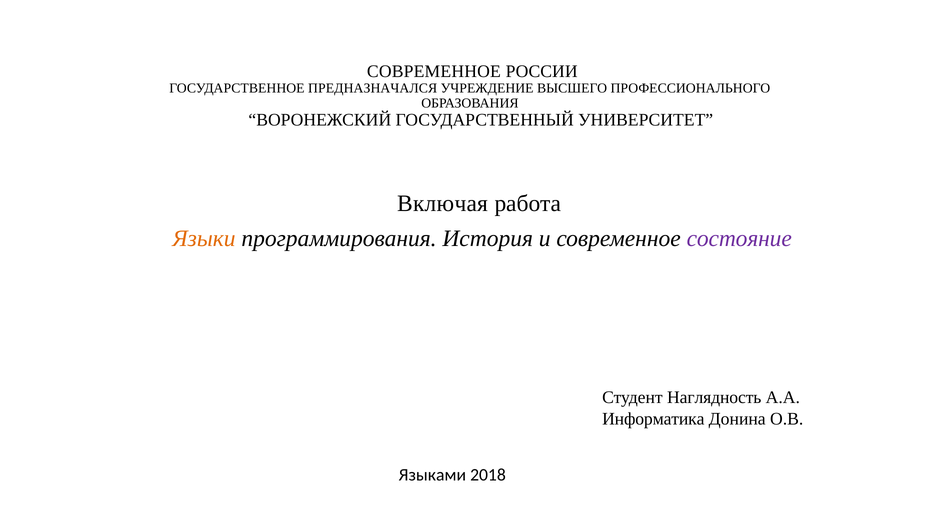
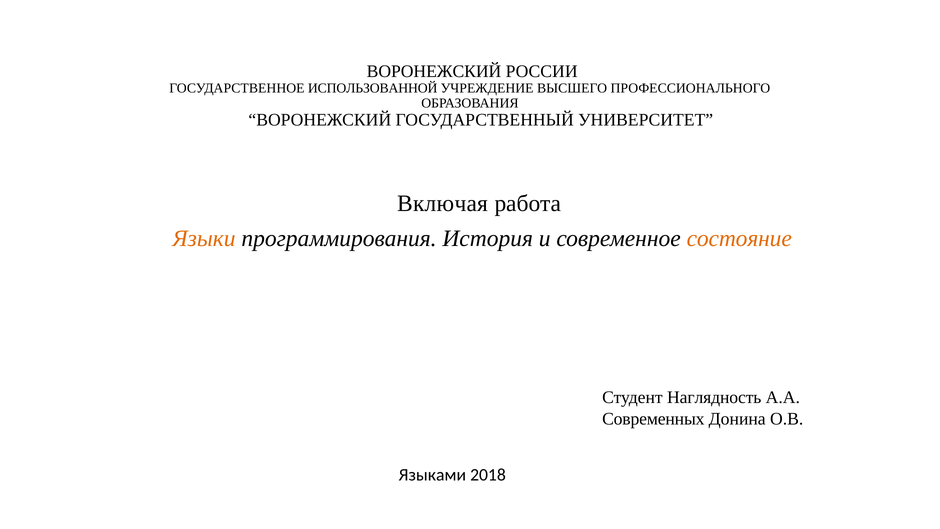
СОВРЕМЕННОЕ at (434, 71): СОВРЕМЕННОЕ -> ВОРОНЕЖСКИЙ
ПРЕДНАЗНАЧАЛСЯ: ПРЕДНАЗНАЧАЛСЯ -> ИСПОЛЬЗОВАННОЙ
состояние colour: purple -> orange
Информатика: Информатика -> Современных
